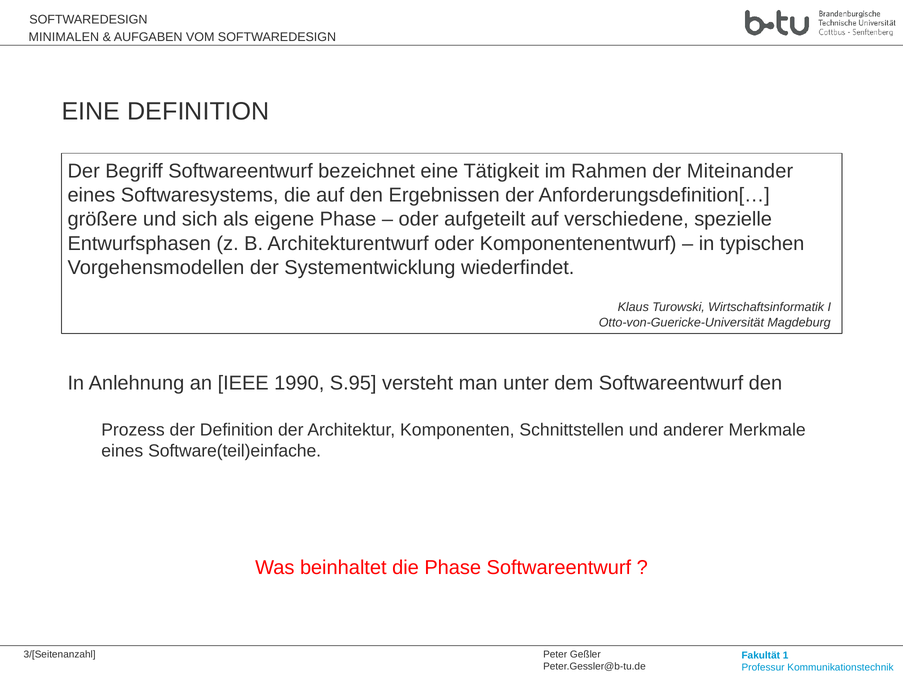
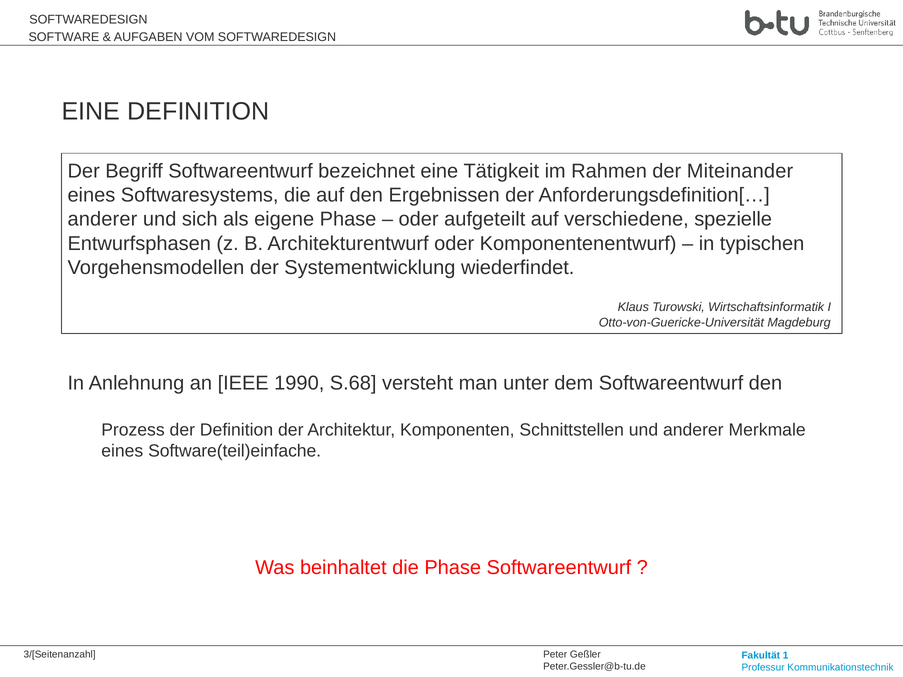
MINIMALEN: MINIMALEN -> SOFTWARE
größere at (103, 219): größere -> anderer
S.95: S.95 -> S.68
